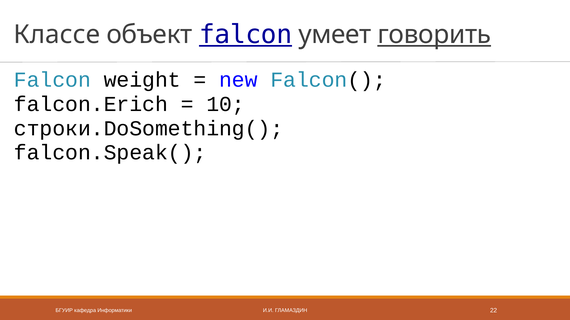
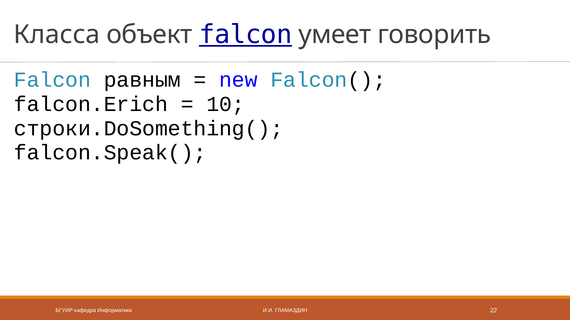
Классе: Классе -> Класса
говорить underline: present -> none
weight: weight -> равным
